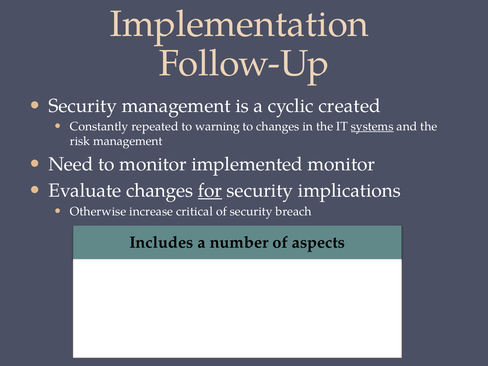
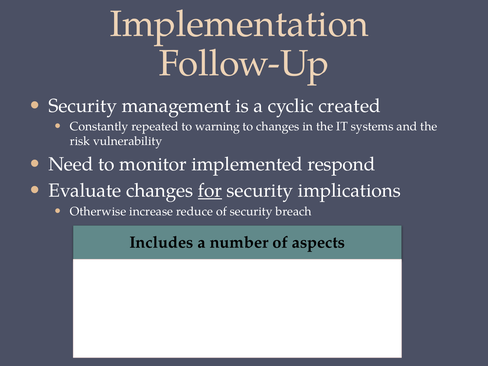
systems underline: present -> none
risk management: management -> vulnerability
implemented monitor: monitor -> respond
critical: critical -> reduce
